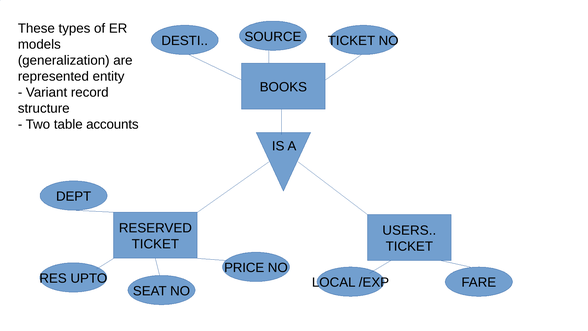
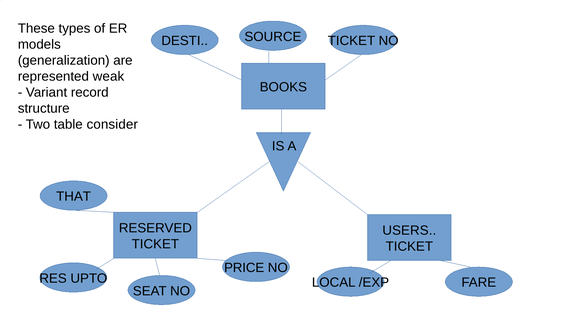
entity: entity -> weak
accounts: accounts -> consider
DEPT: DEPT -> THAT
